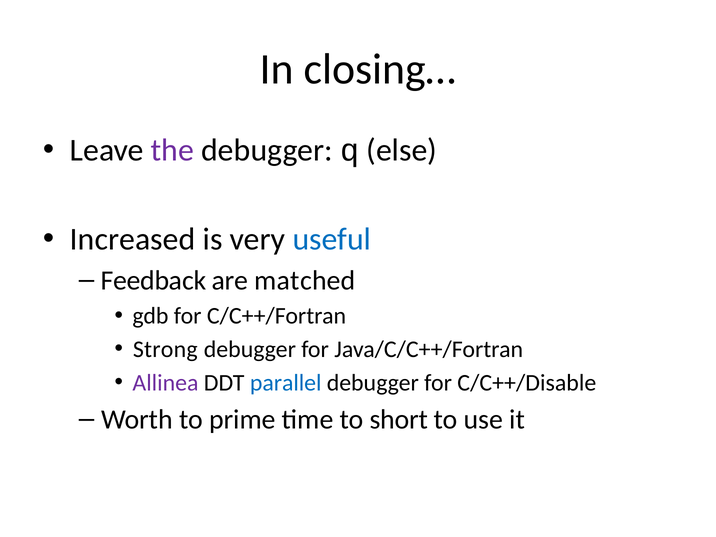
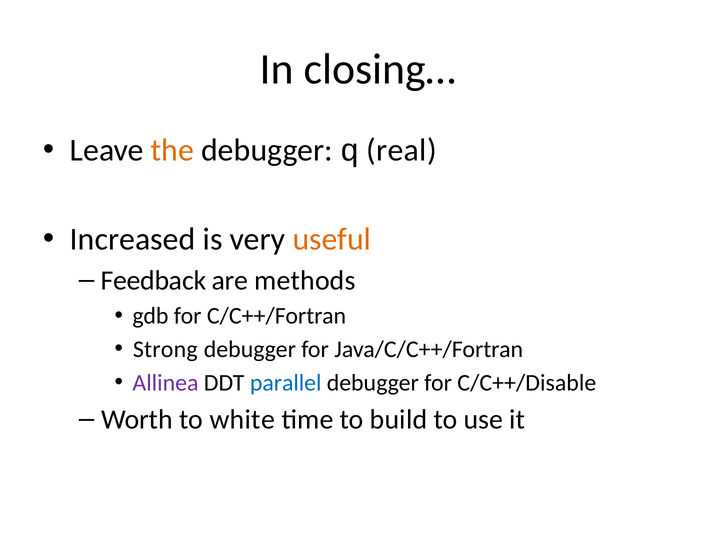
the colour: purple -> orange
else: else -> real
useful colour: blue -> orange
matched: matched -> methods
prime: prime -> white
short: short -> build
